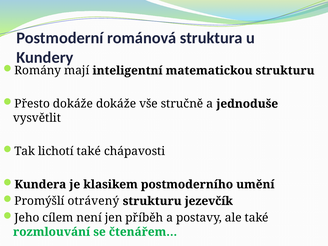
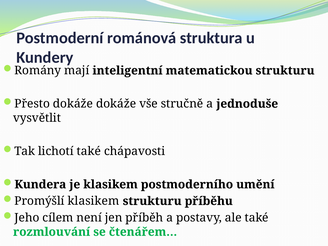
Promýšlí otrávený: otrávený -> klasikem
jezevčík: jezevčík -> příběhu
